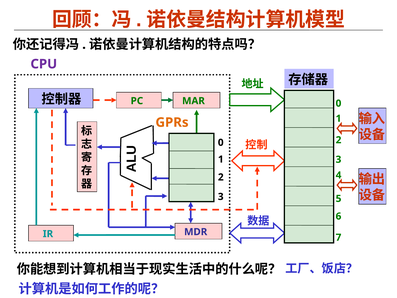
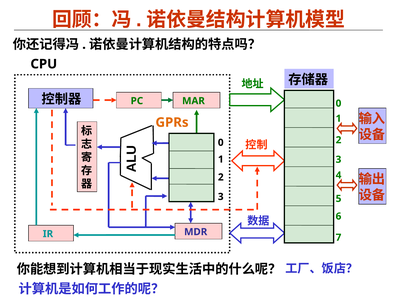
CPU colour: purple -> black
